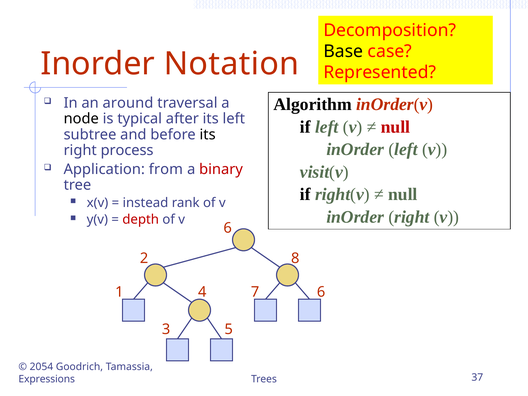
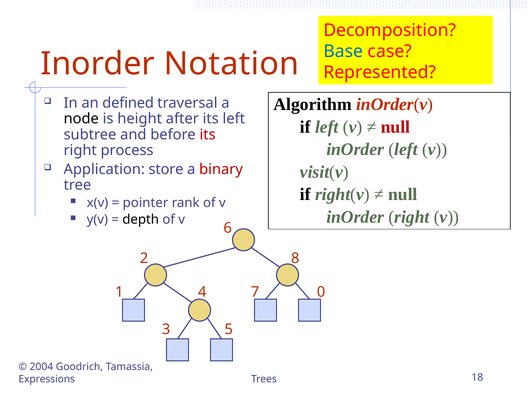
Base colour: black -> blue
around: around -> defined
typical: typical -> height
its at (208, 135) colour: black -> red
from: from -> store
instead: instead -> pointer
depth colour: red -> black
7 6: 6 -> 0
2054: 2054 -> 2004
37: 37 -> 18
